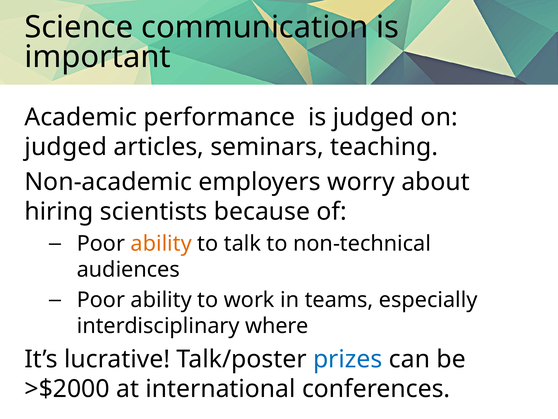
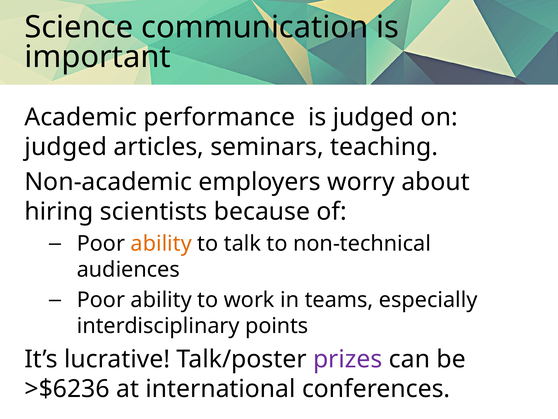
where: where -> points
prizes colour: blue -> purple
>$2000: >$2000 -> >$6236
